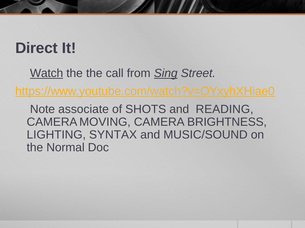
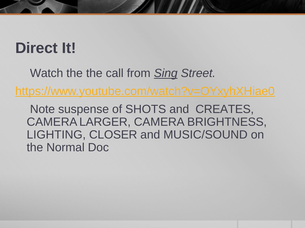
Watch underline: present -> none
associate: associate -> suspense
READING: READING -> CREATES
MOVING: MOVING -> LARGER
SYNTAX: SYNTAX -> CLOSER
